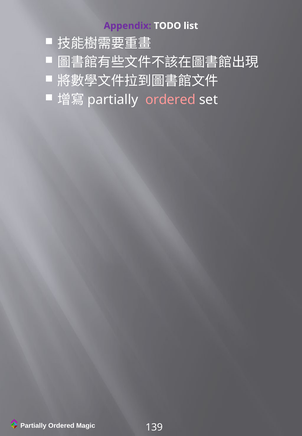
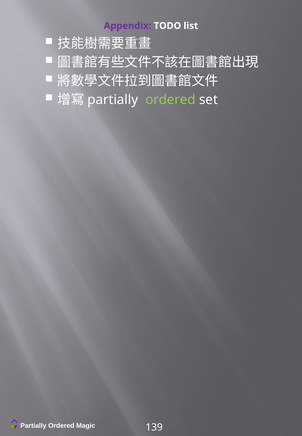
ordered at (170, 100) colour: pink -> light green
